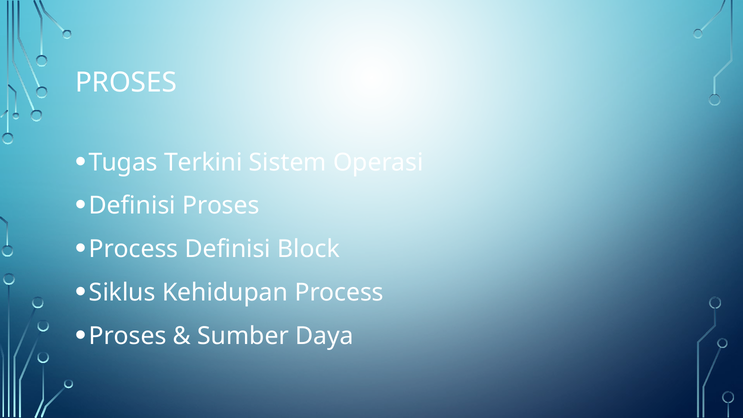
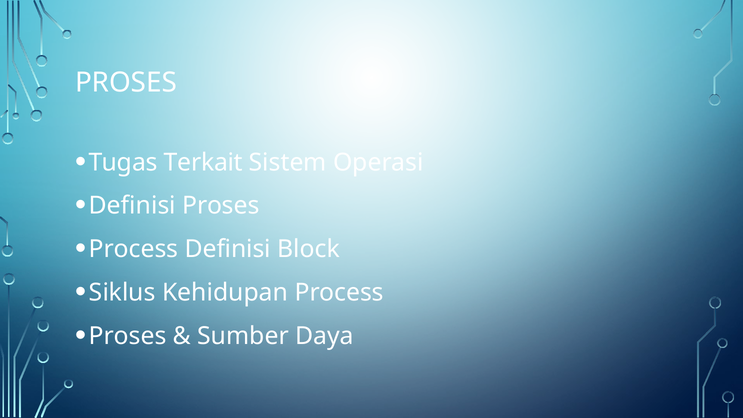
Terkini: Terkini -> Terkait
